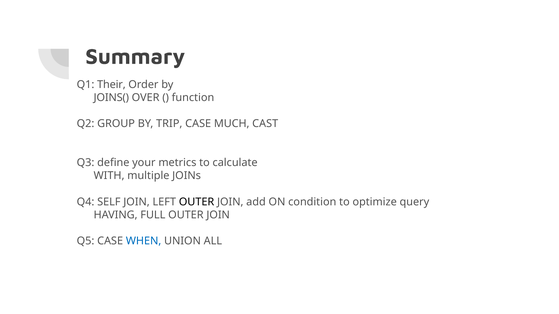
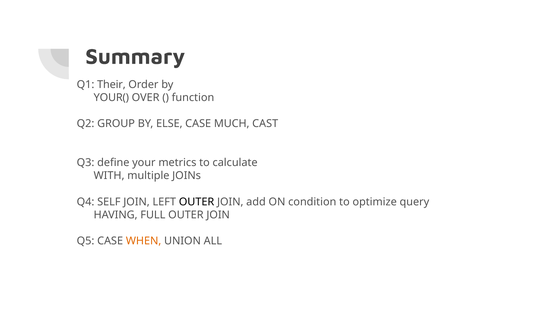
JOINS(: JOINS( -> YOUR(
TRIP: TRIP -> ELSE
WHEN colour: blue -> orange
